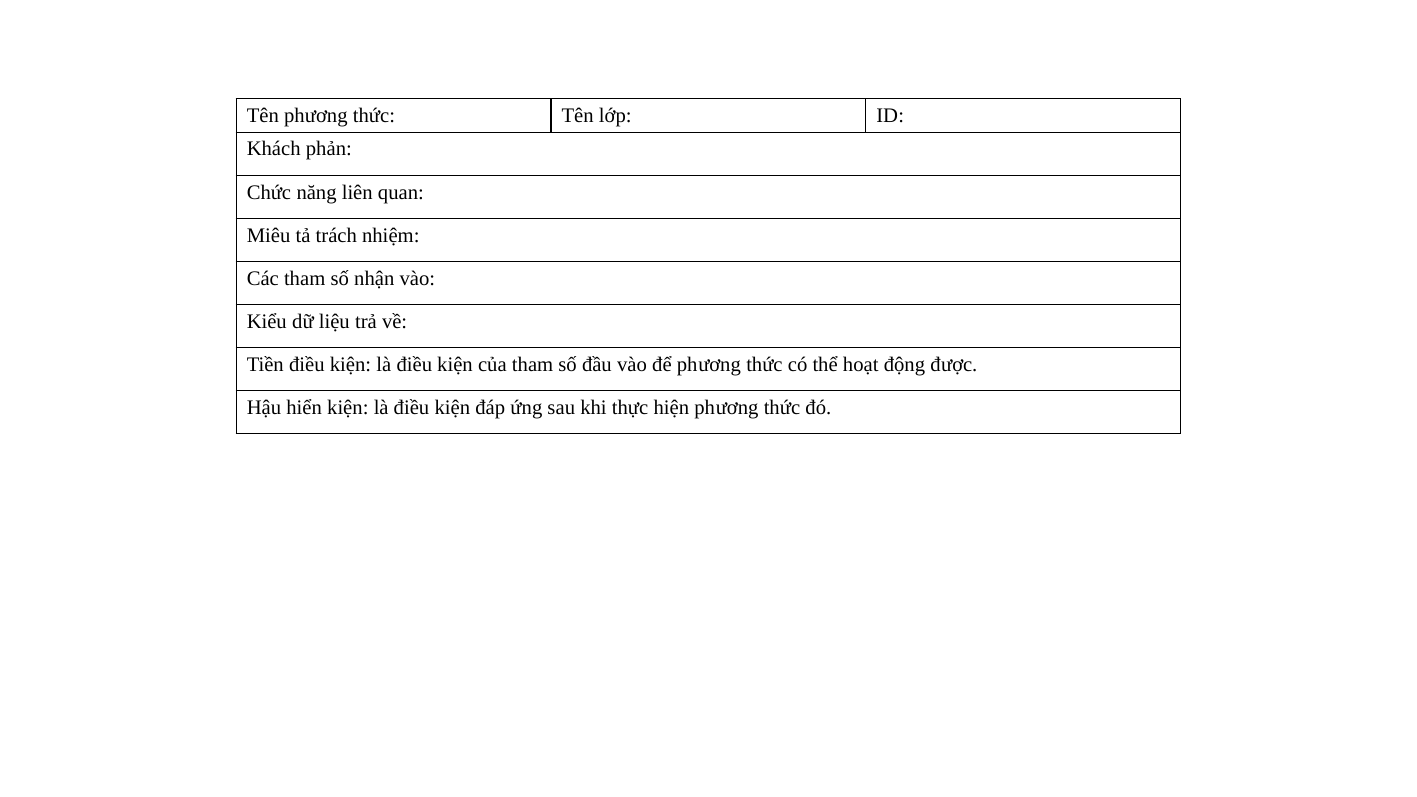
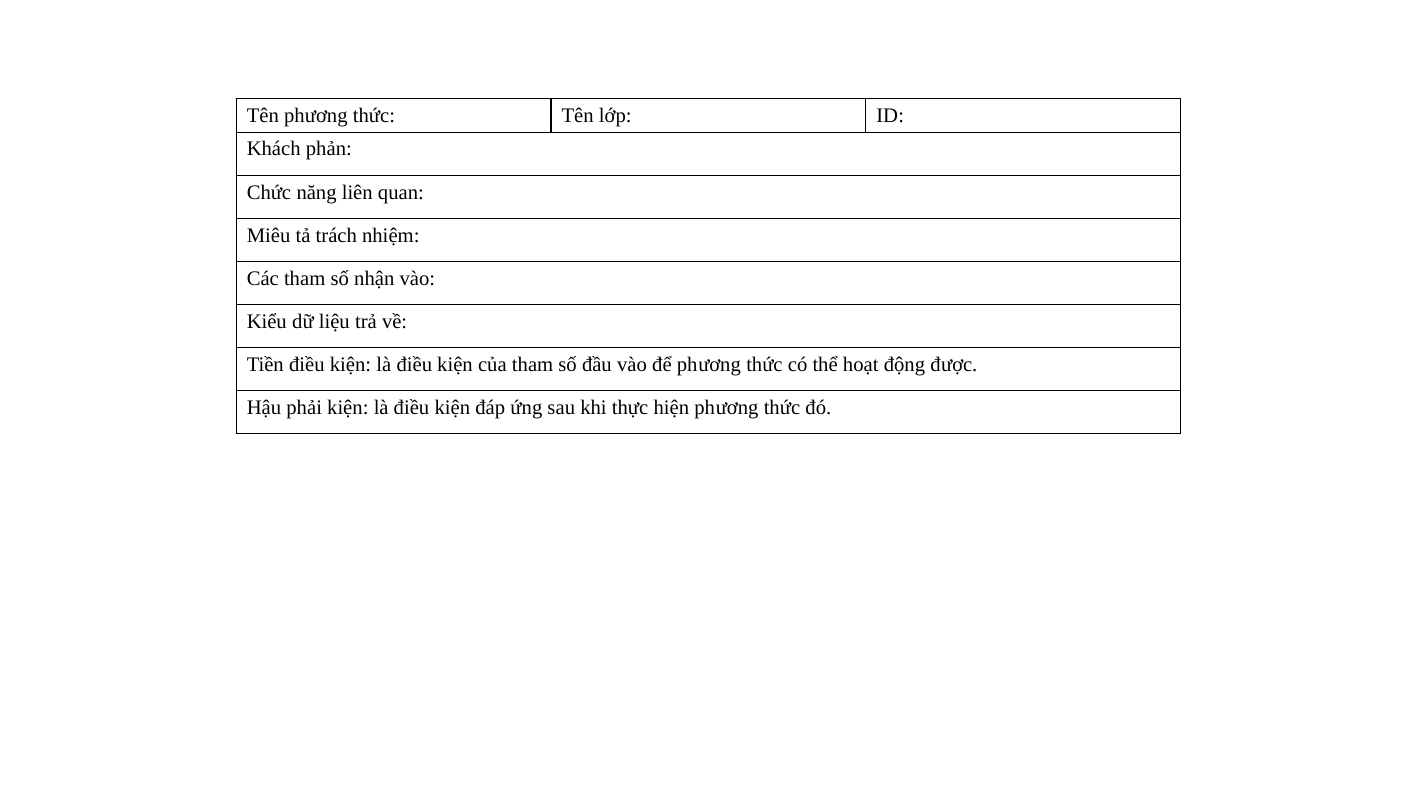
hiển: hiển -> phải
